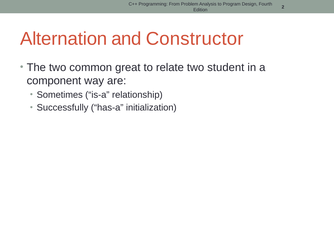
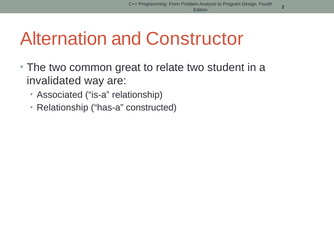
component: component -> invalidated
Sometimes: Sometimes -> Associated
Successfully at (63, 108): Successfully -> Relationship
initialization: initialization -> constructed
